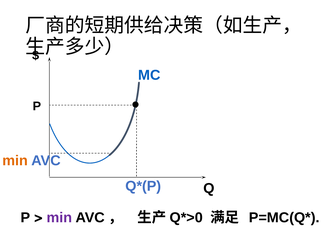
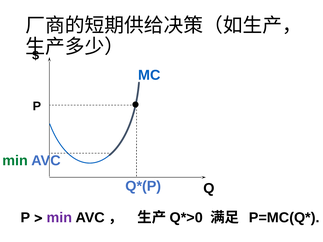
min at (15, 161) colour: orange -> green
